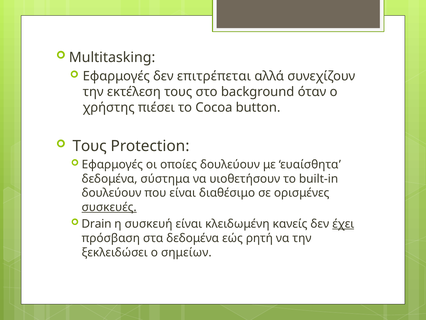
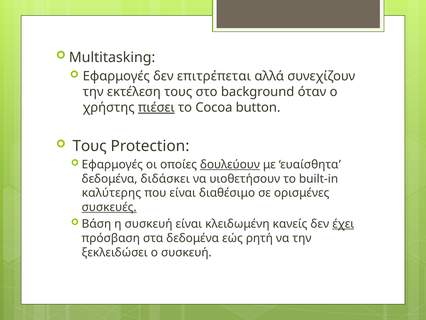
πιέσει underline: none -> present
δουλεύουν at (230, 164) underline: none -> present
σύστημα: σύστημα -> διδάσκει
δουλεύουν at (112, 193): δουλεύουν -> καλύτερης
Drain: Drain -> Βάση
ο σημείων: σημείων -> συσκευή
